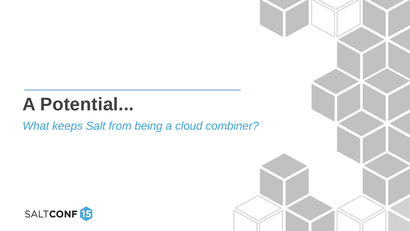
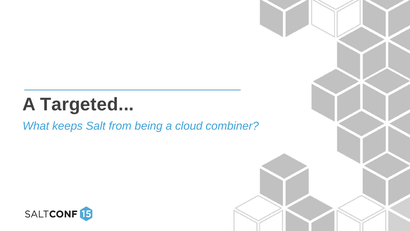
Potential: Potential -> Targeted
